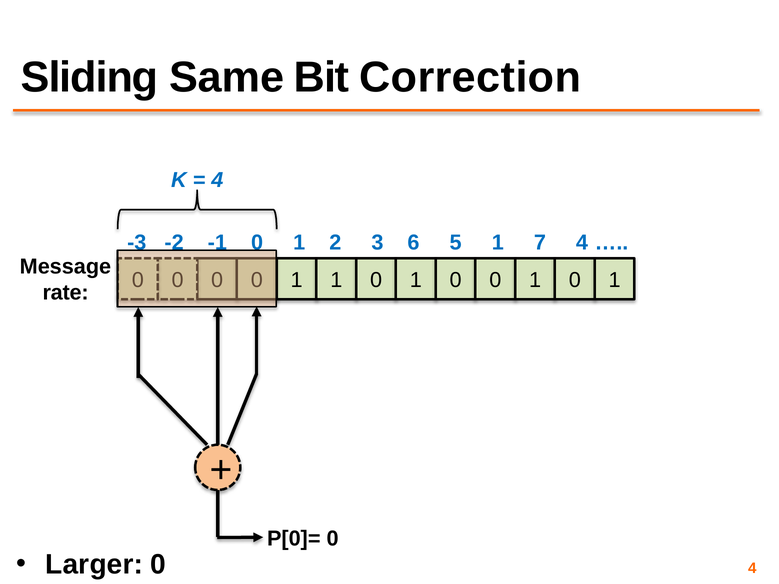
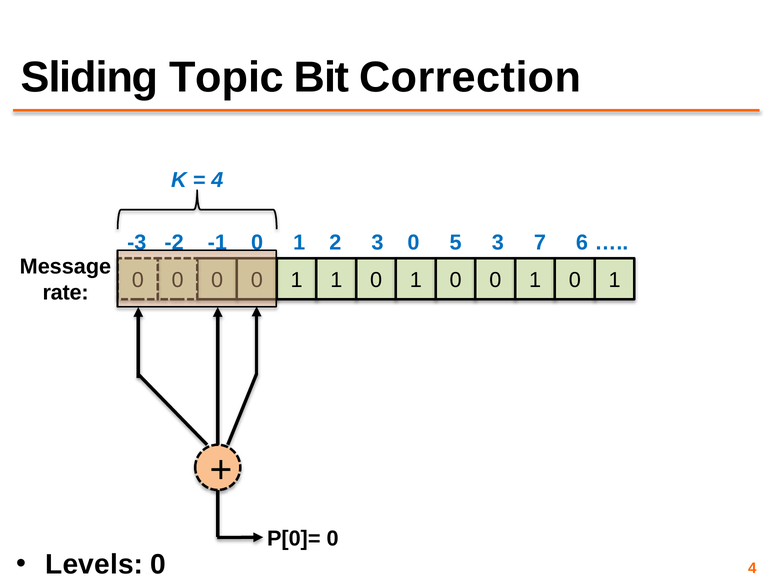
Same: Same -> Topic
3 6: 6 -> 0
5 1: 1 -> 3
7 4: 4 -> 6
Larger: Larger -> Levels
